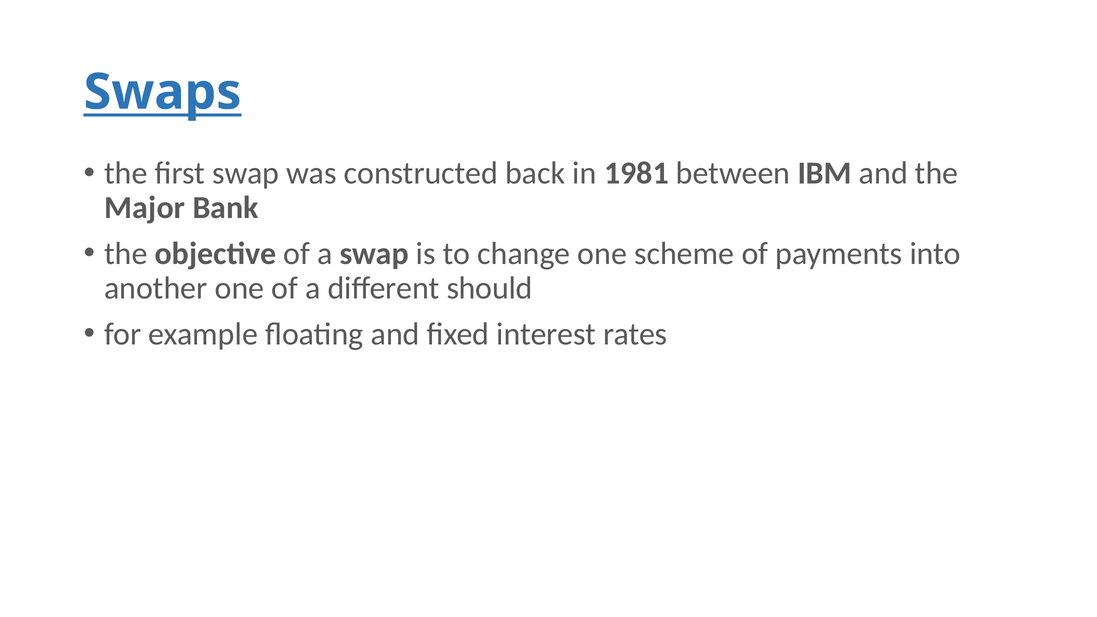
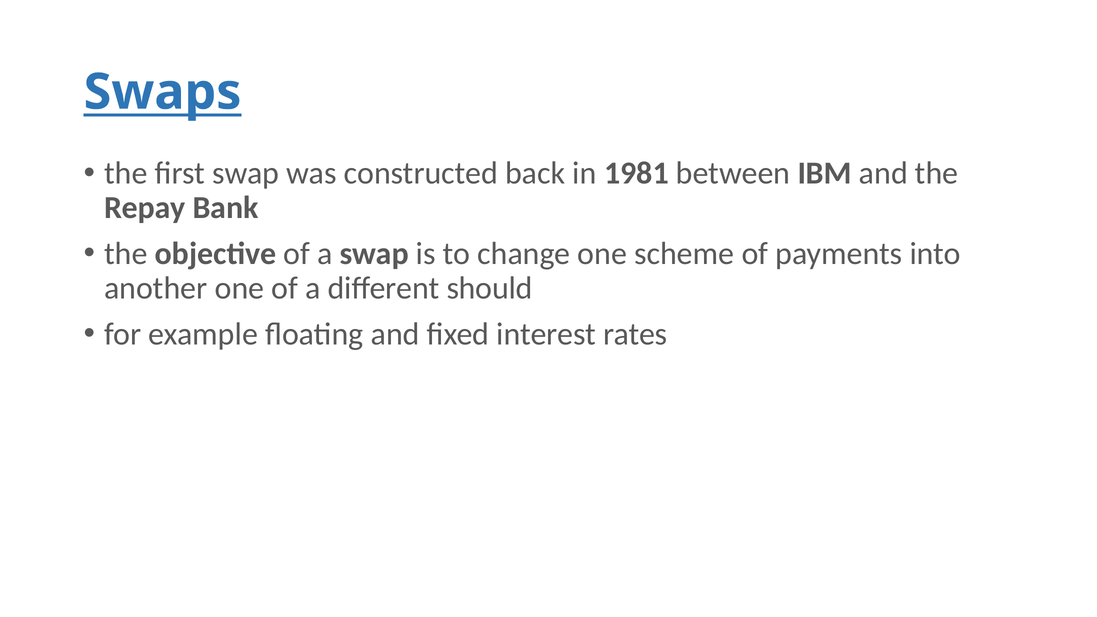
Major: Major -> Repay
